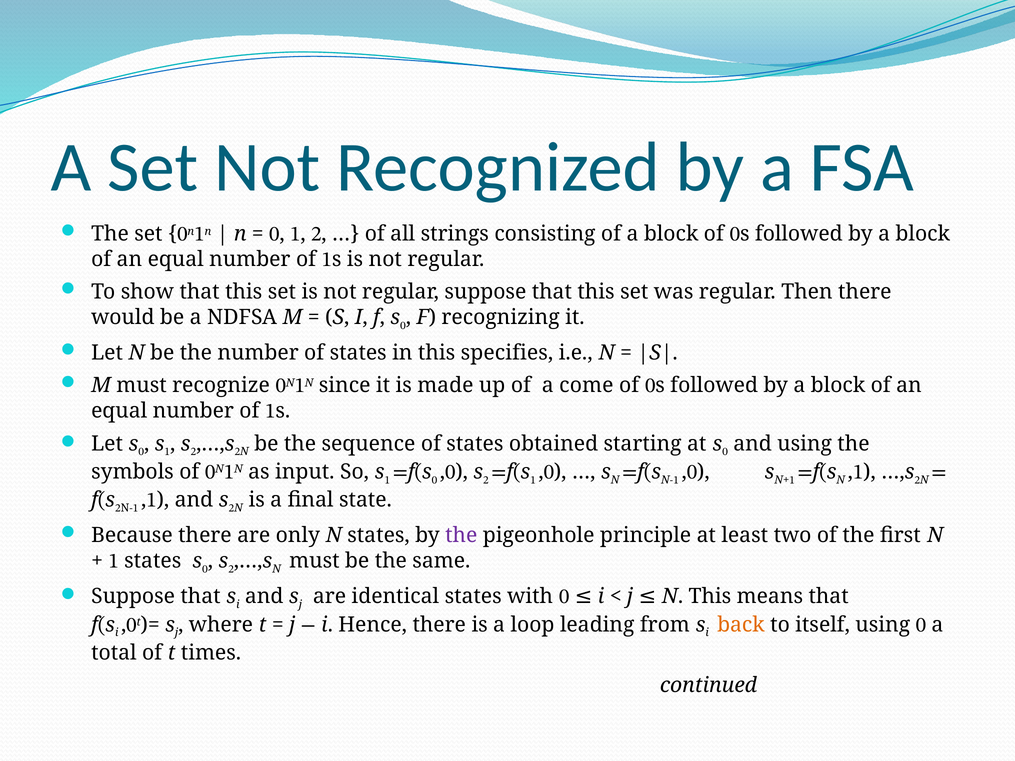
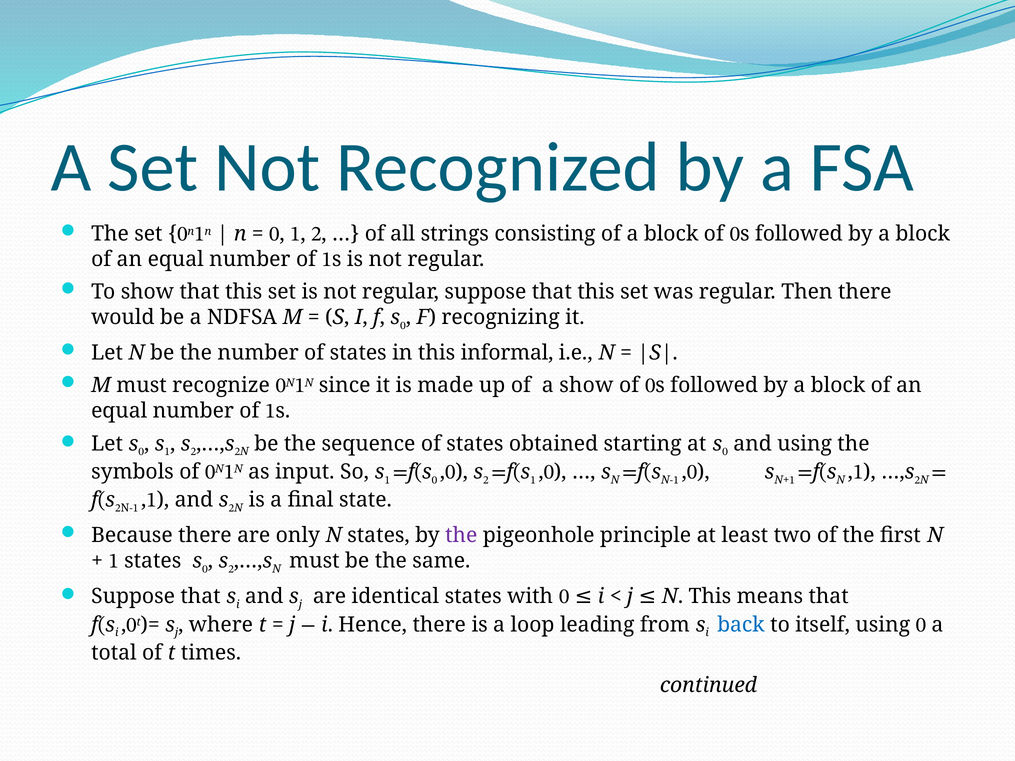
specifies: specifies -> informal
a come: come -> show
back colour: orange -> blue
